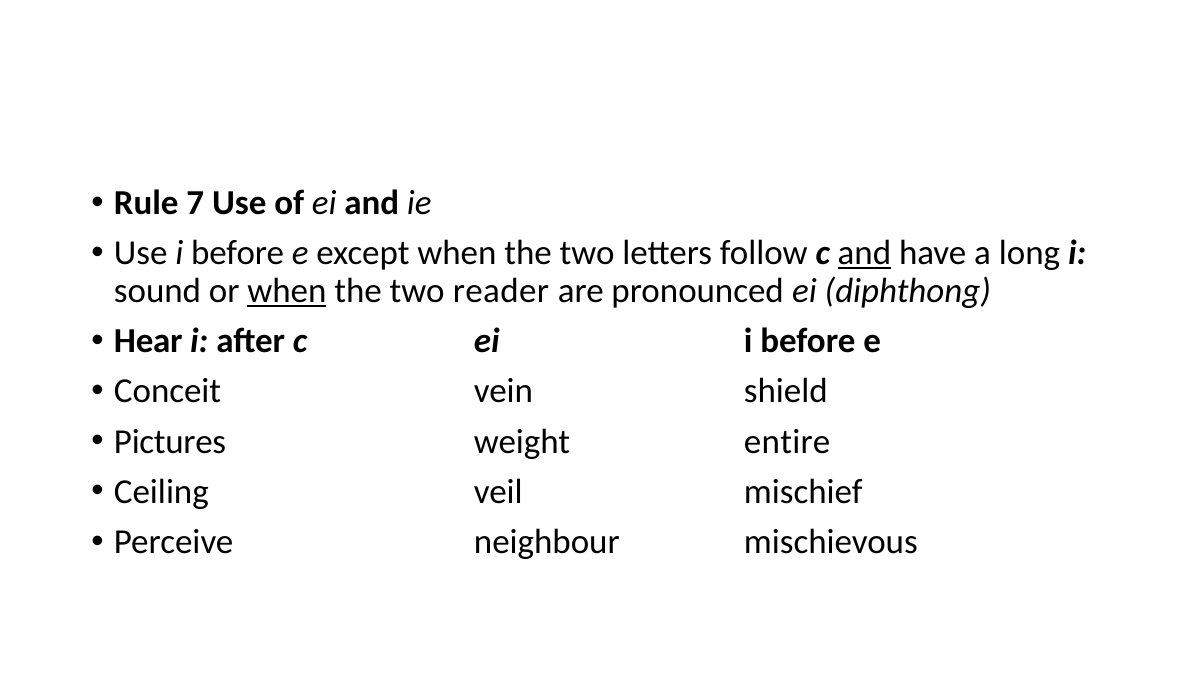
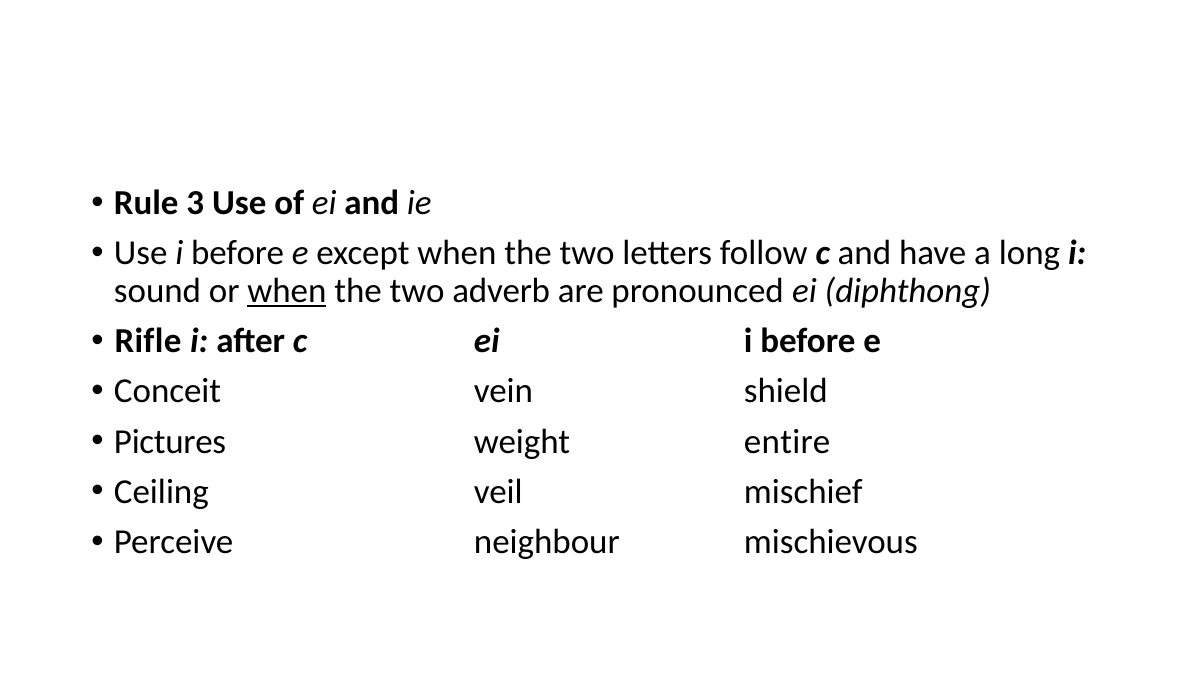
7: 7 -> 3
and at (864, 253) underline: present -> none
reader: reader -> adverb
Hear: Hear -> Rifle
